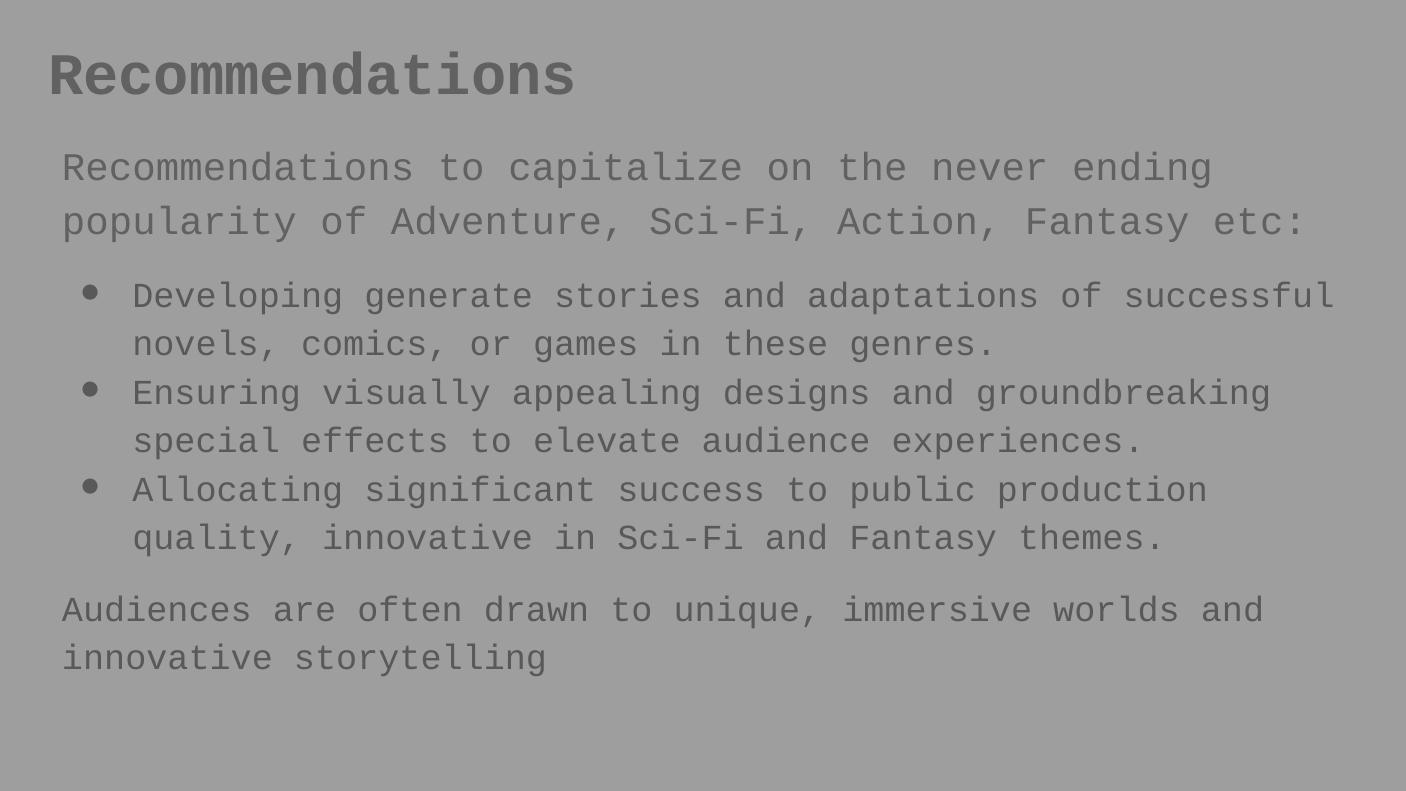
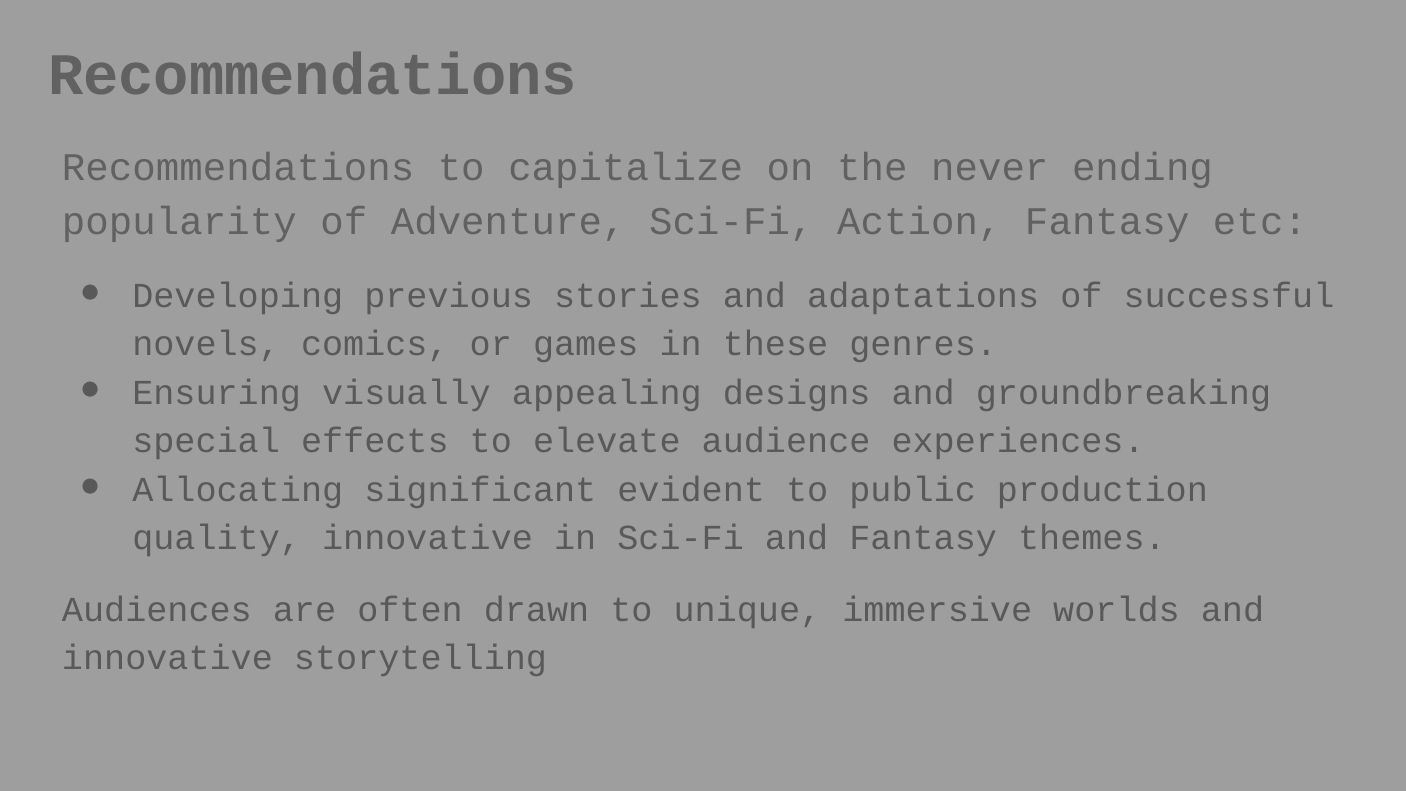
generate: generate -> previous
success: success -> evident
